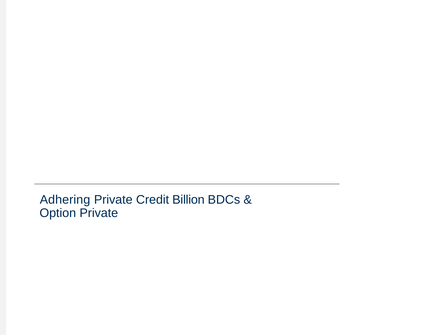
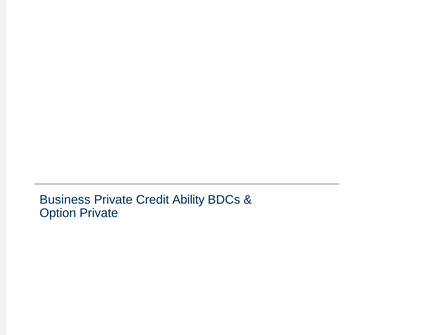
Adhering: Adhering -> Business
Billion: Billion -> Ability
